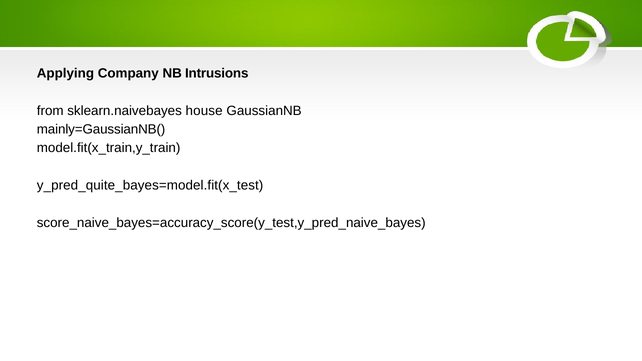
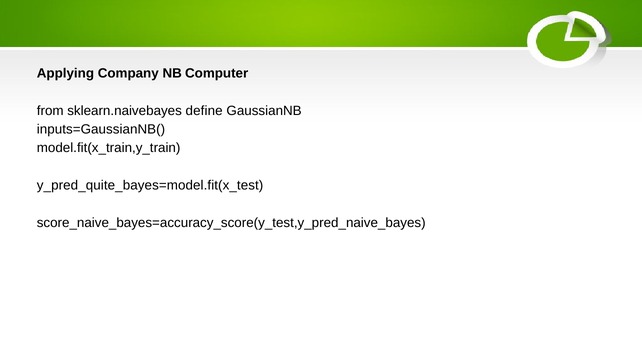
Intrusions: Intrusions -> Computer
house: house -> define
mainly=GaussianNB(: mainly=GaussianNB( -> inputs=GaussianNB(
